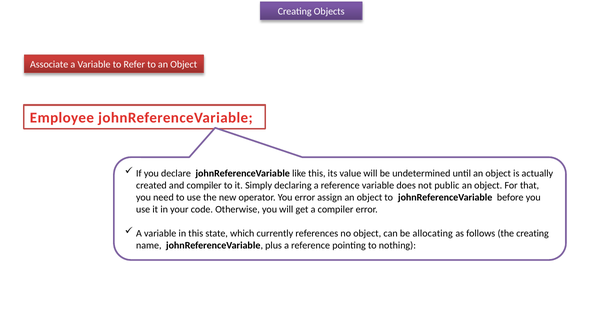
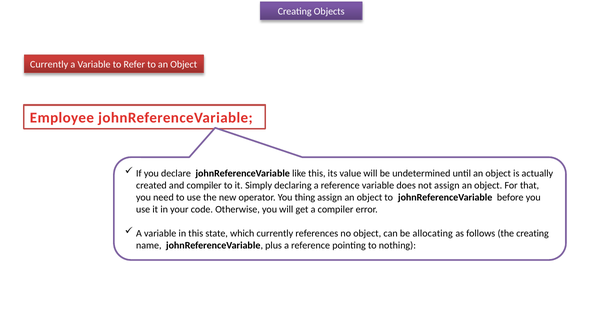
Associate at (49, 65): Associate -> Currently
not public: public -> assign
You error: error -> thing
